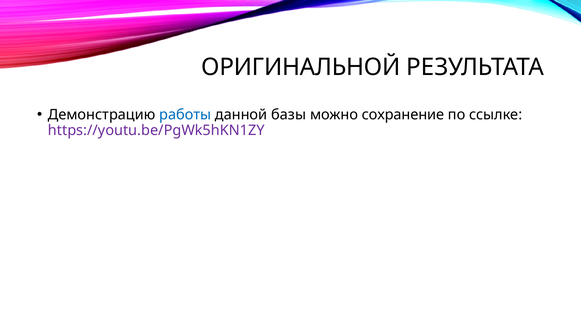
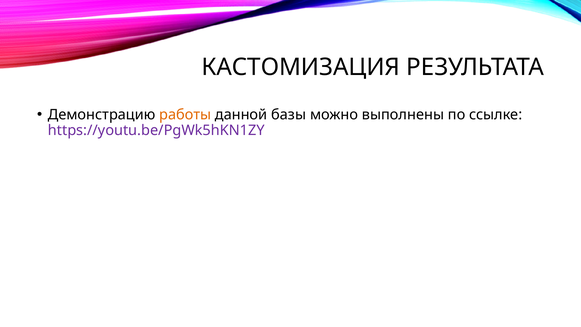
ОРИГИНАЛЬНОЙ: ОРИГИНАЛЬНОЙ -> КАСТОМИЗАЦИЯ
работы colour: blue -> orange
сохранение: сохранение -> выполнены
